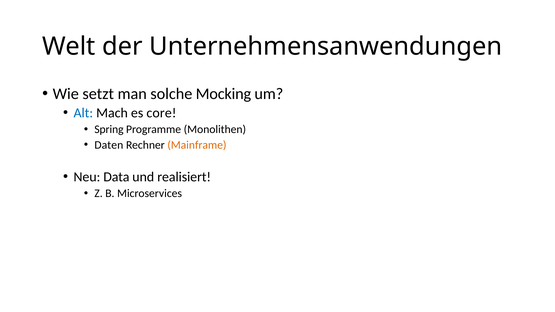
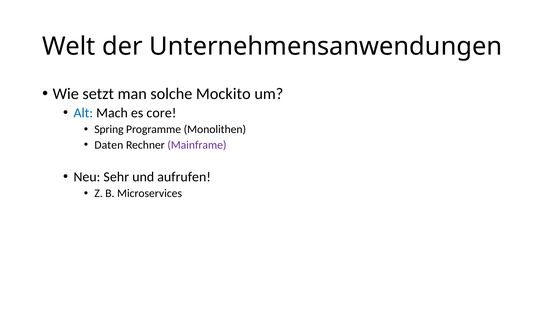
Mocking: Mocking -> Mockito
Mainframe colour: orange -> purple
Data: Data -> Sehr
realisiert: realisiert -> aufrufen
